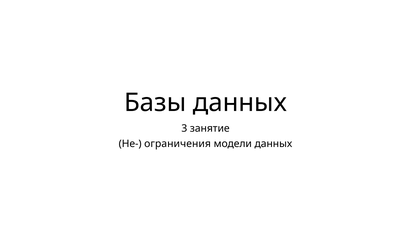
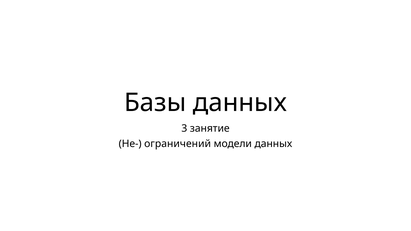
ограничения: ограничения -> ограничений
